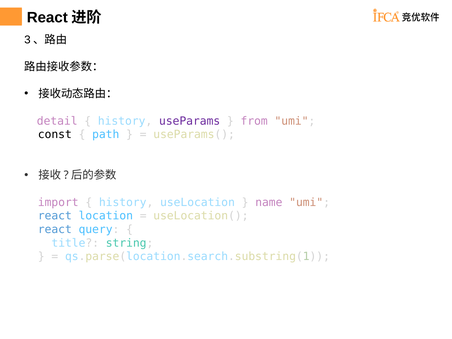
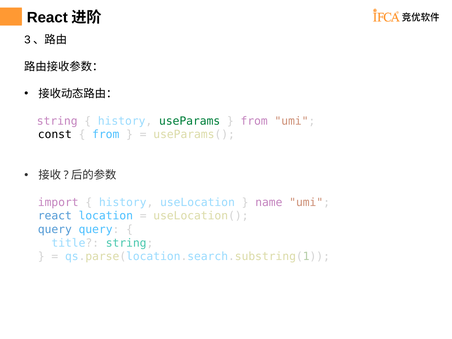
detail at (57, 121): detail -> string
useParams colour: purple -> green
path at (106, 135): path -> from
react at (55, 229): react -> query
